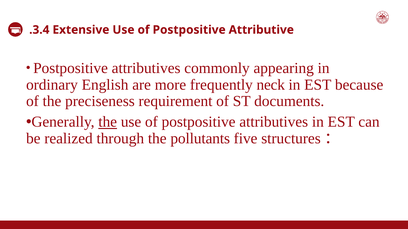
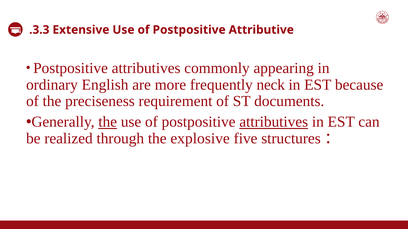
.3.4: .3.4 -> .3.3
attributives at (274, 122) underline: none -> present
pollutants: pollutants -> explosive
